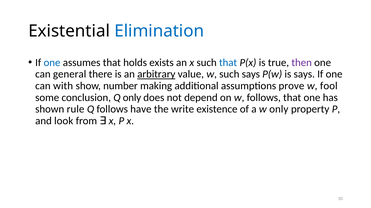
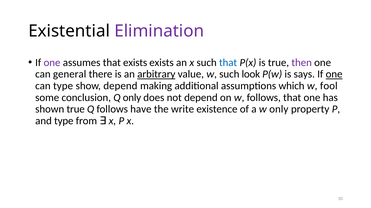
Elimination colour: blue -> purple
one at (52, 63) colour: blue -> purple
that holds: holds -> exists
such says: says -> look
one at (334, 74) underline: none -> present
can with: with -> type
show number: number -> depend
prove: prove -> which
shown rule: rule -> true
and look: look -> type
